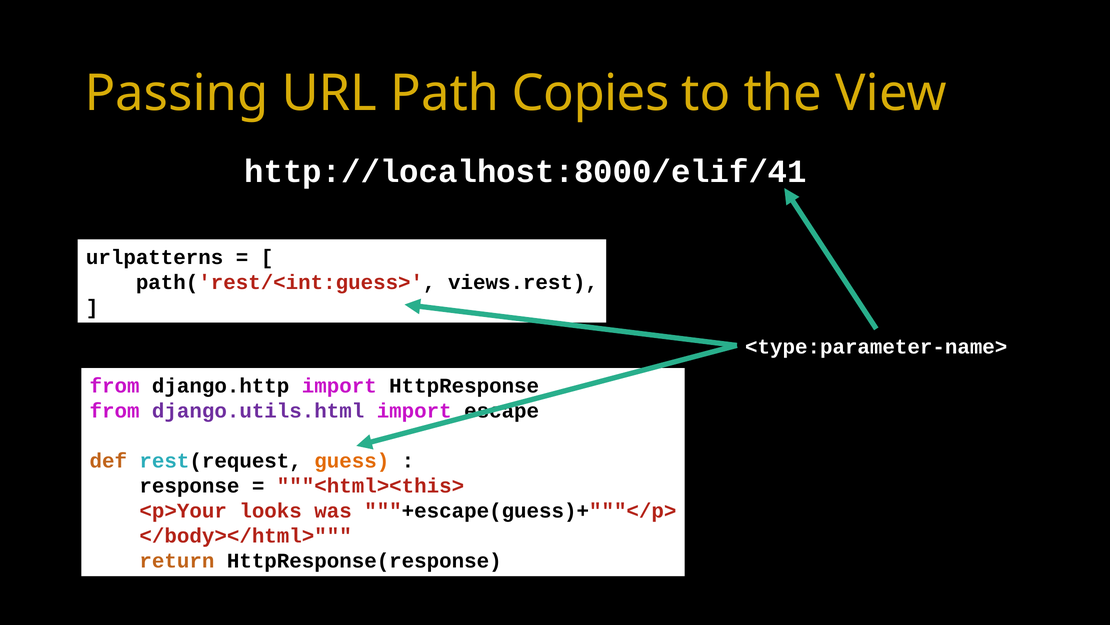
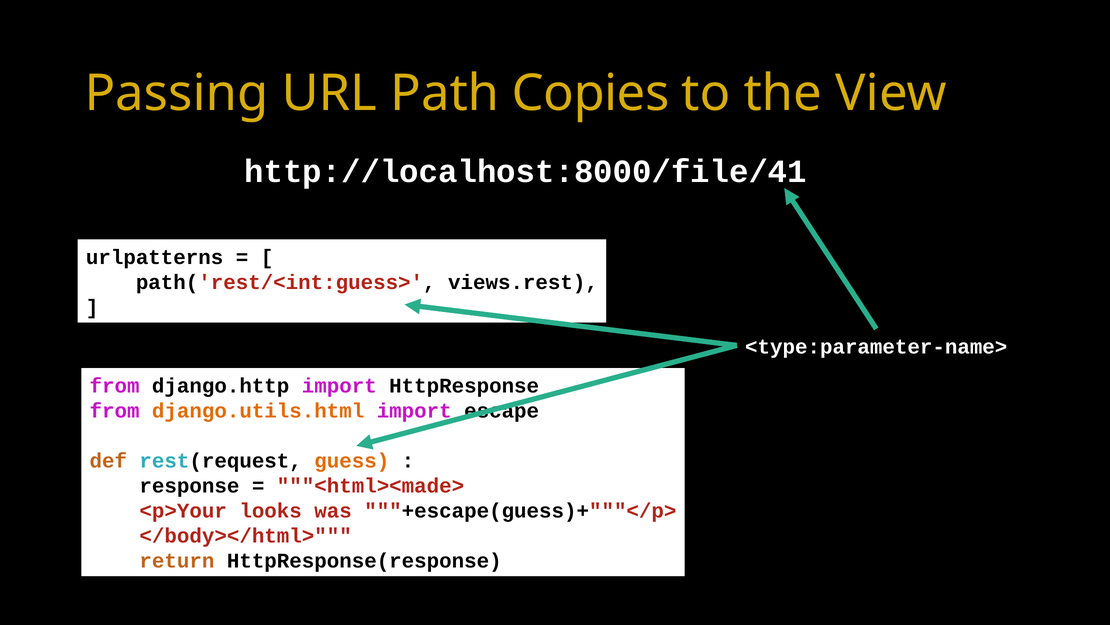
http://localhost:8000/elif/41: http://localhost:8000/elif/41 -> http://localhost:8000/file/41
django.utils.html colour: purple -> orange
<html><this>: <html><this> -> <html><made>
